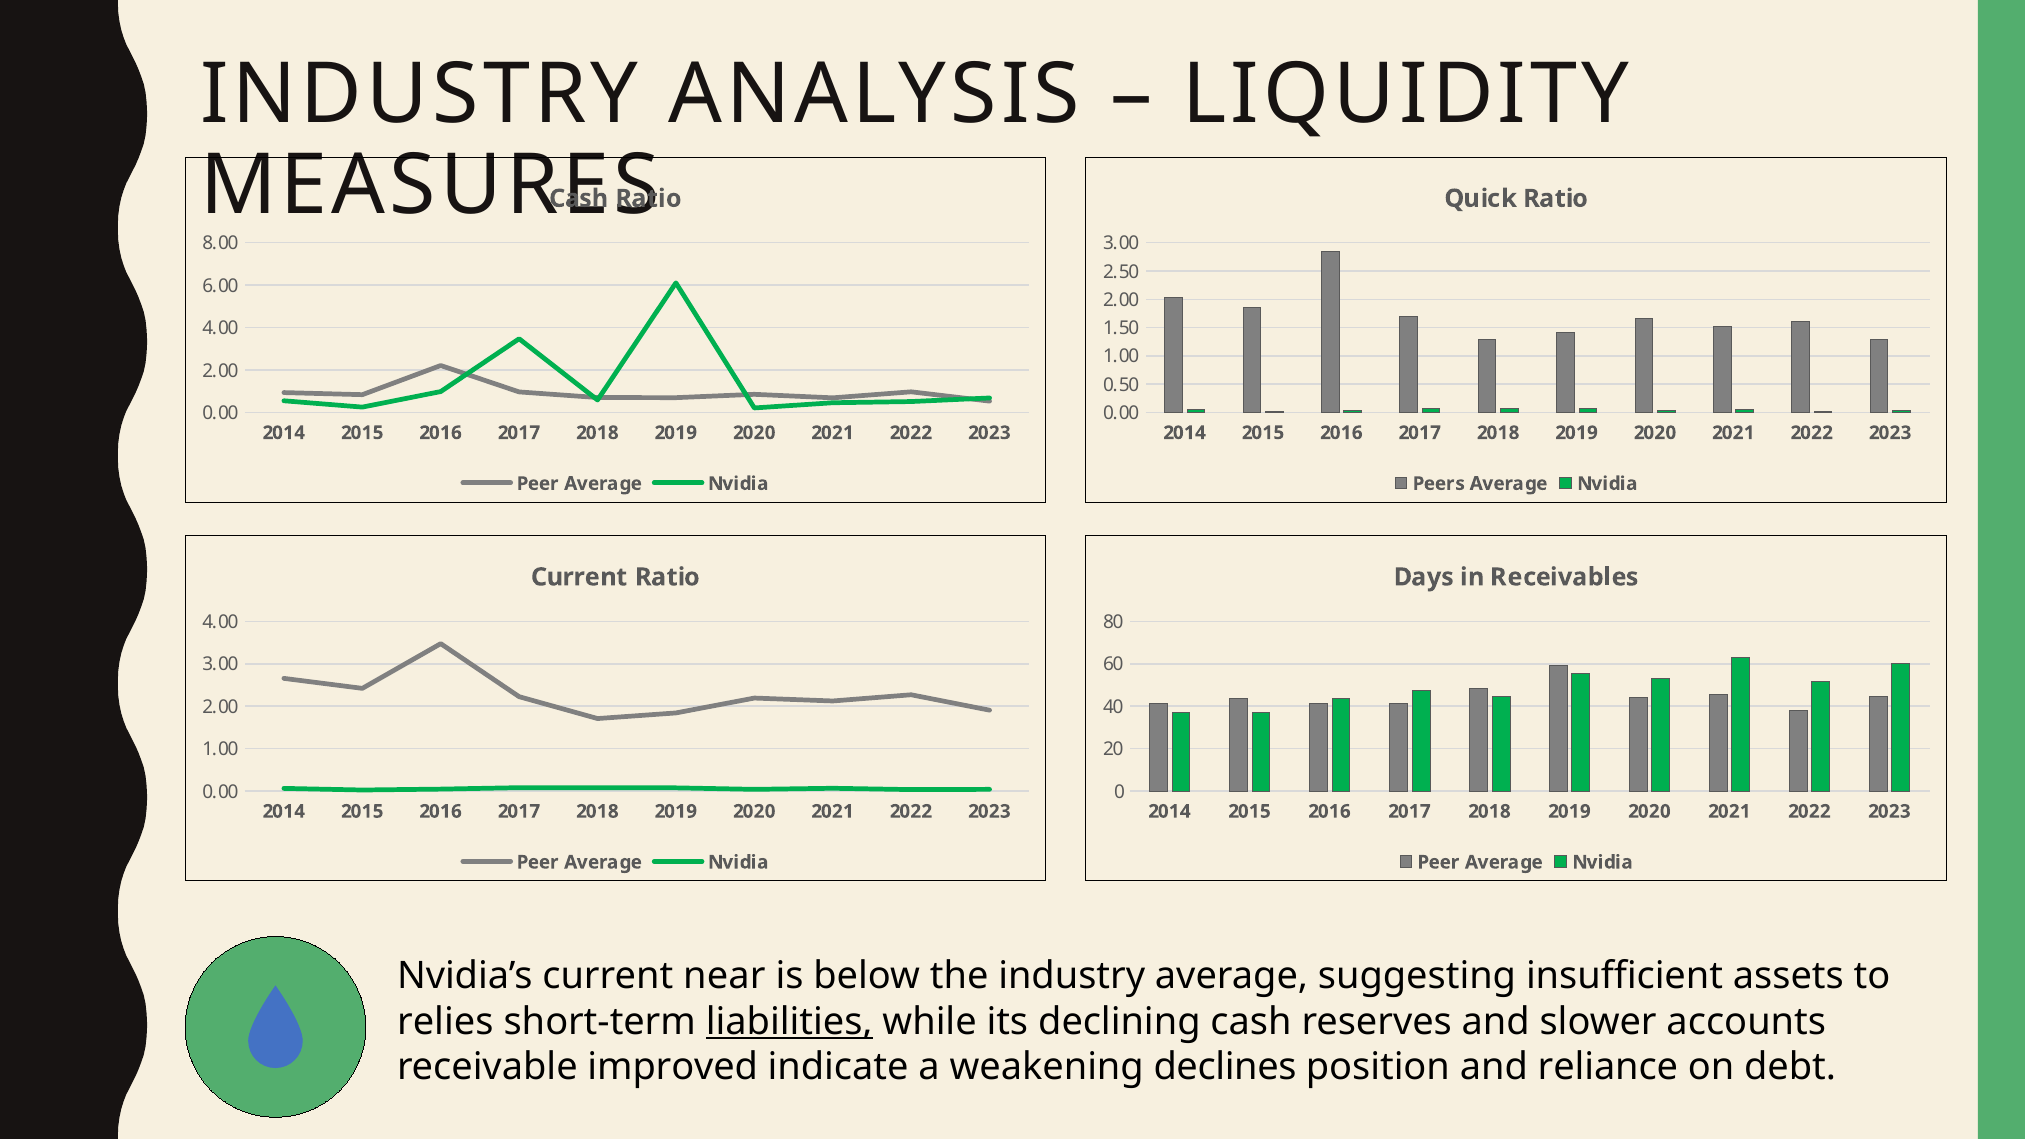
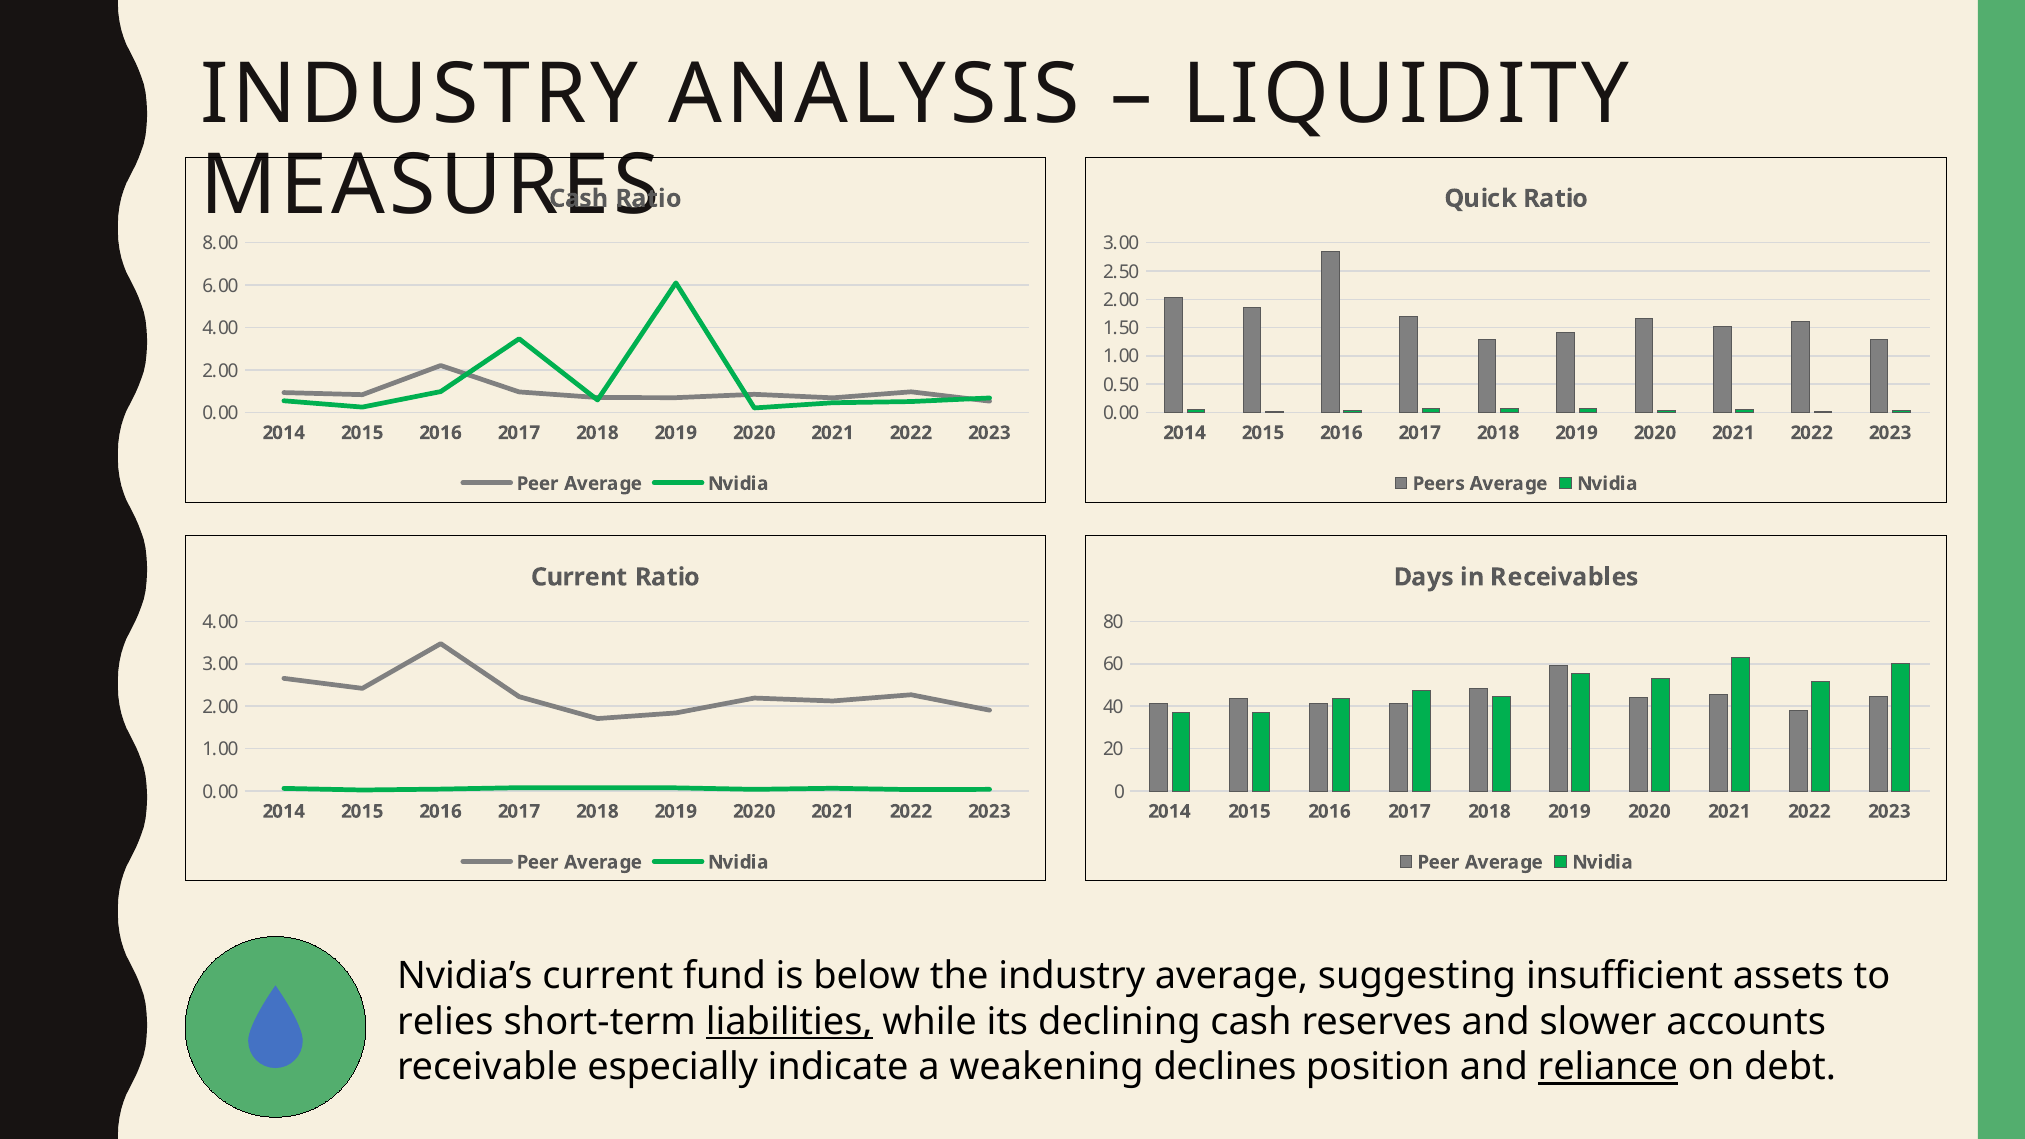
near: near -> fund
improved: improved -> especially
reliance underline: none -> present
